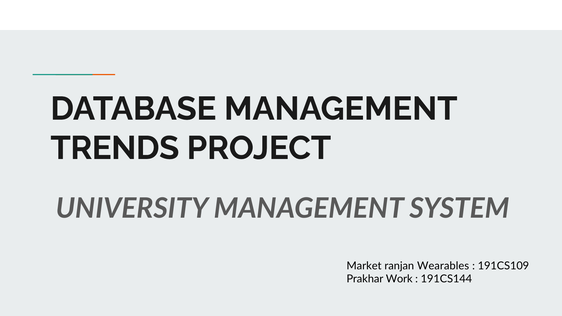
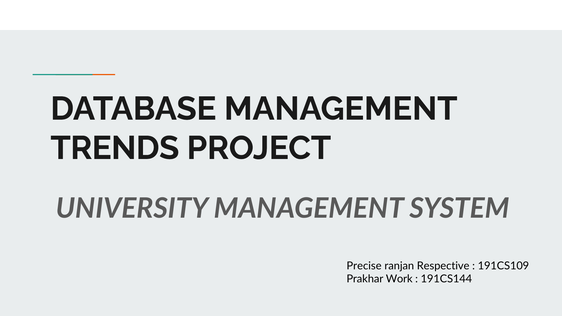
Market: Market -> Precise
Wearables: Wearables -> Respective
